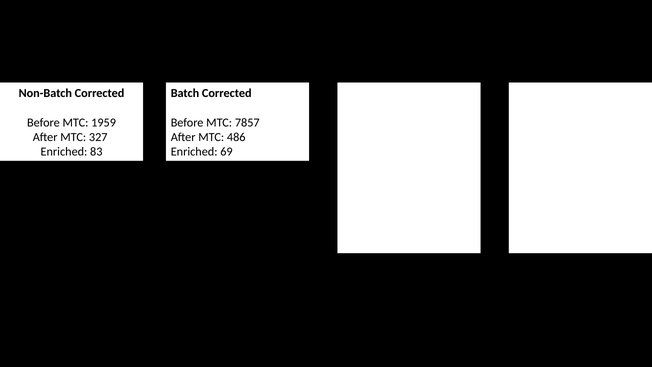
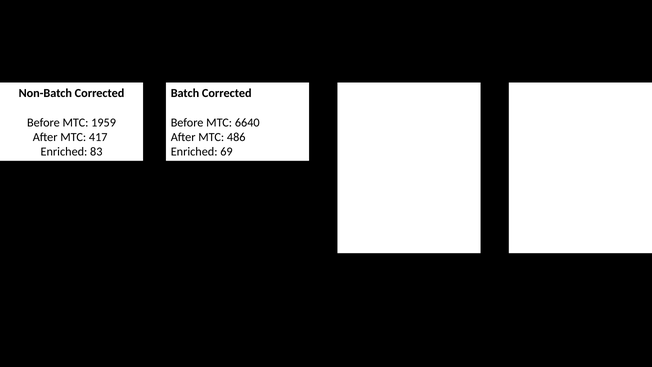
7857: 7857 -> 6640
327: 327 -> 417
